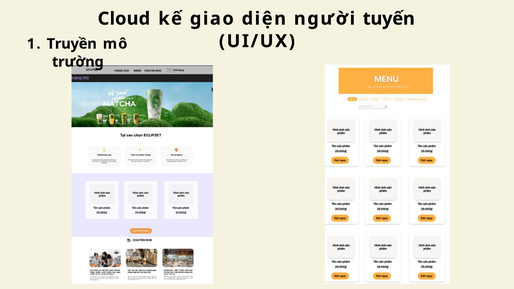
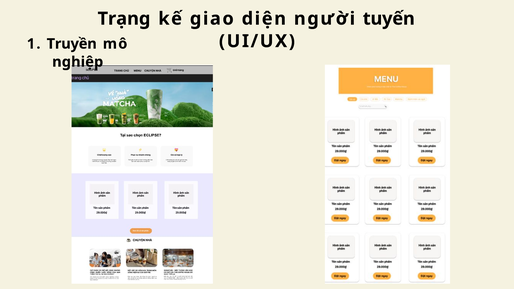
Cloud: Cloud -> Trạng
trường: trường -> nghiệp
